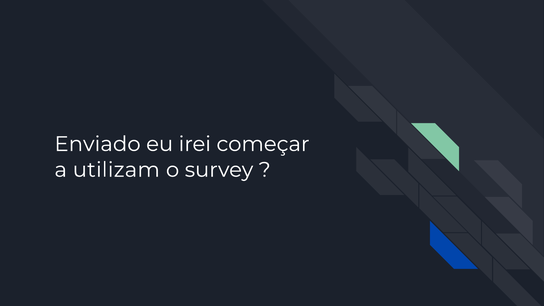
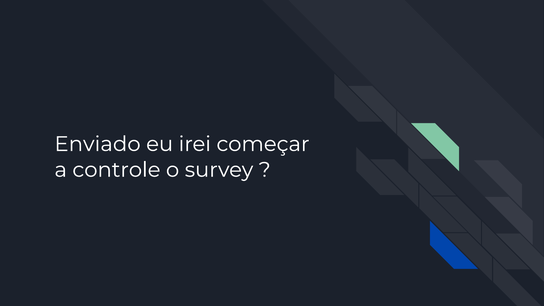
utilizam: utilizam -> controle
